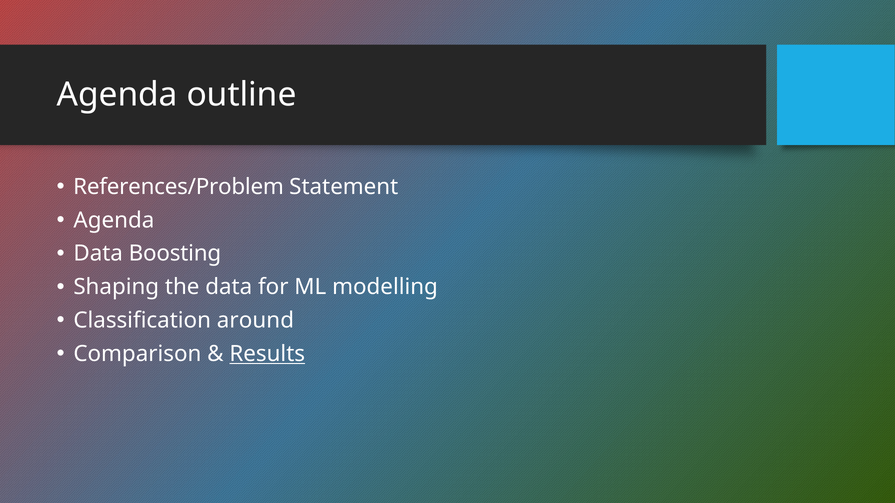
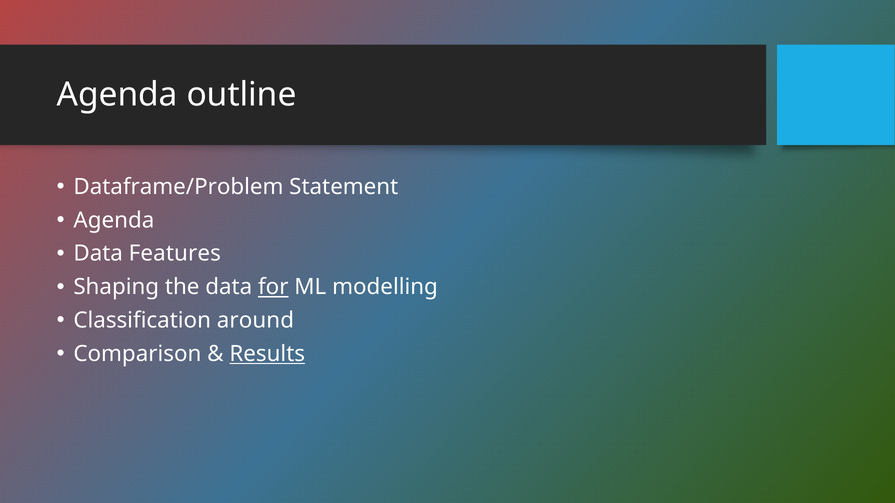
References/Problem: References/Problem -> Dataframe/Problem
Boosting: Boosting -> Features
for underline: none -> present
